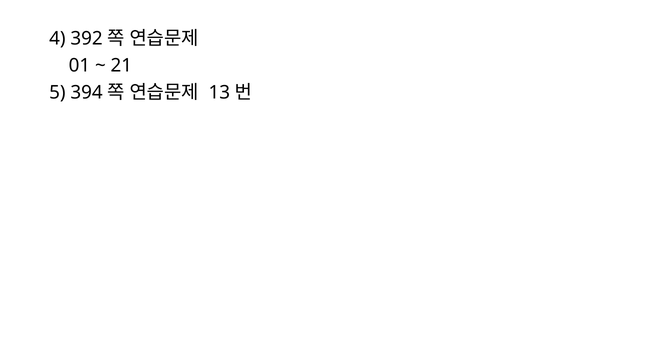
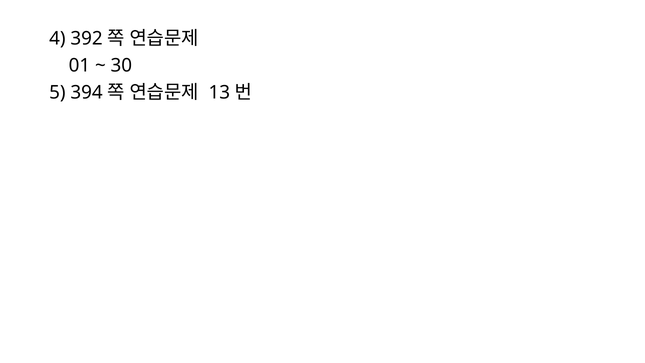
21: 21 -> 30
